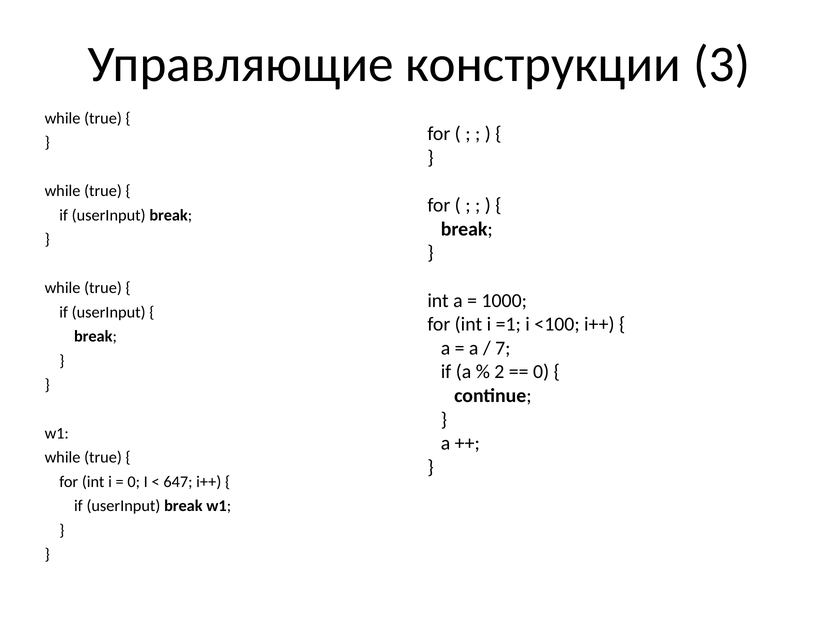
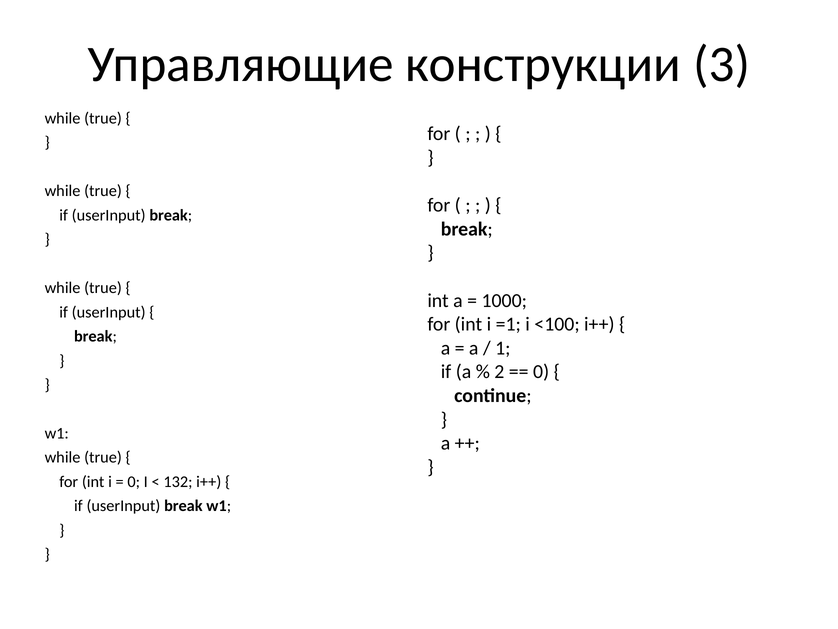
7: 7 -> 1
647: 647 -> 132
